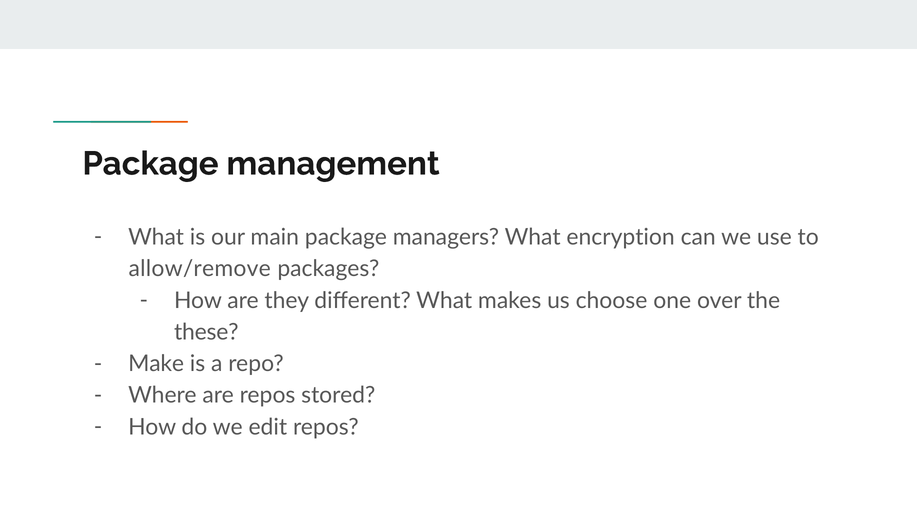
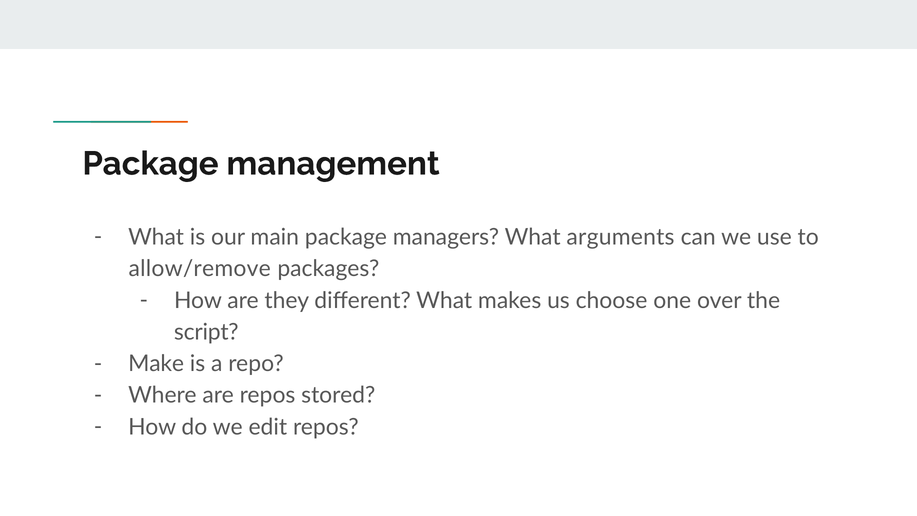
encryption: encryption -> arguments
these: these -> script
